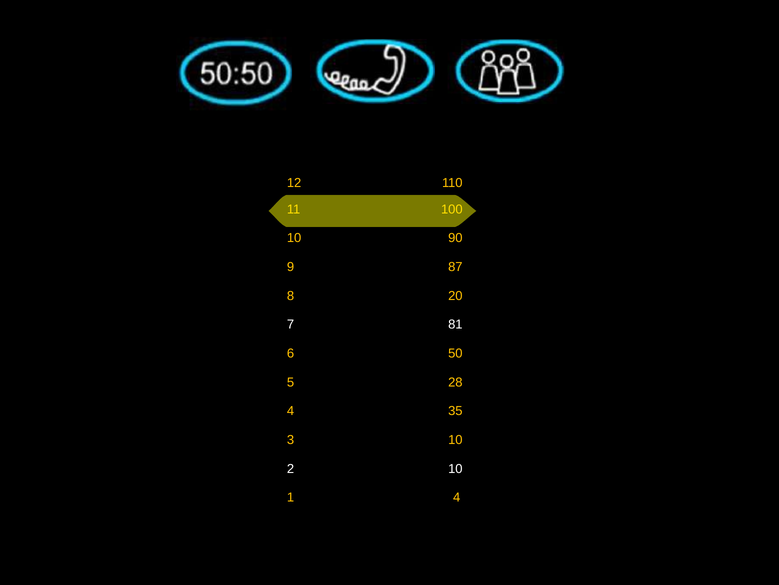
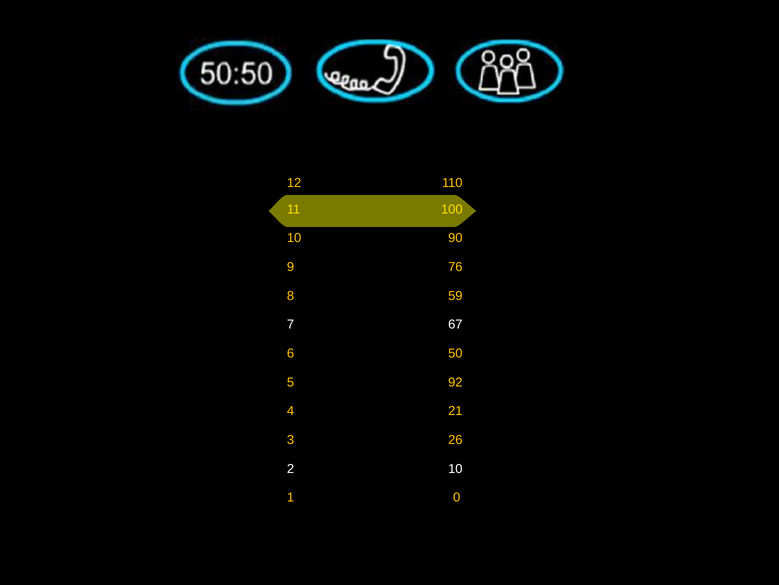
87: 87 -> 76
20: 20 -> 59
81: 81 -> 67
28: 28 -> 92
35: 35 -> 21
3 10: 10 -> 26
1 4: 4 -> 0
